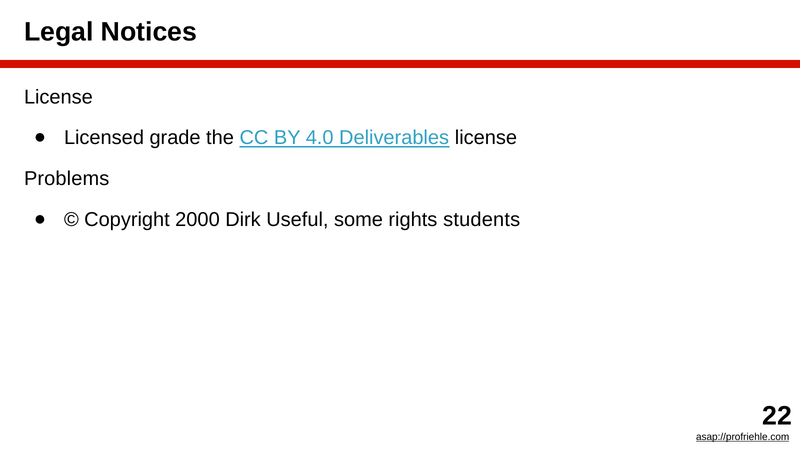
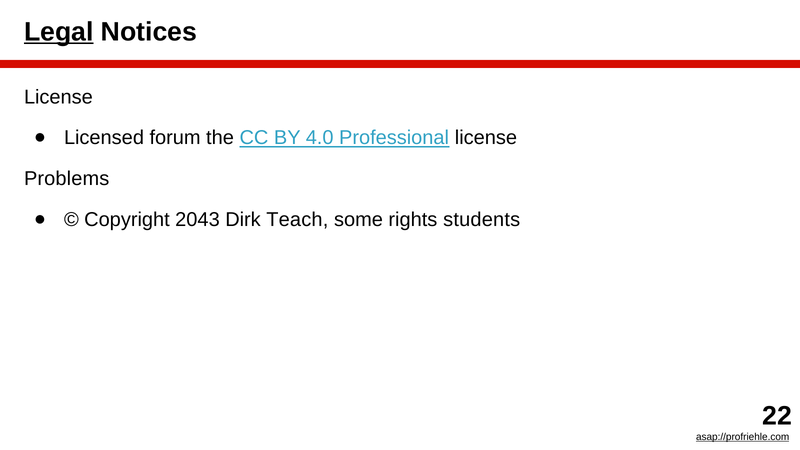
Legal underline: none -> present
grade: grade -> forum
Deliverables: Deliverables -> Professional
2000: 2000 -> 2043
Useful: Useful -> Teach
